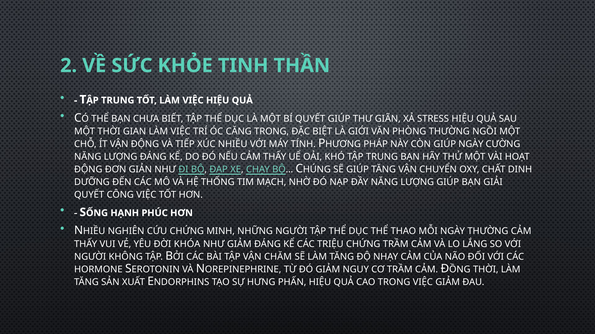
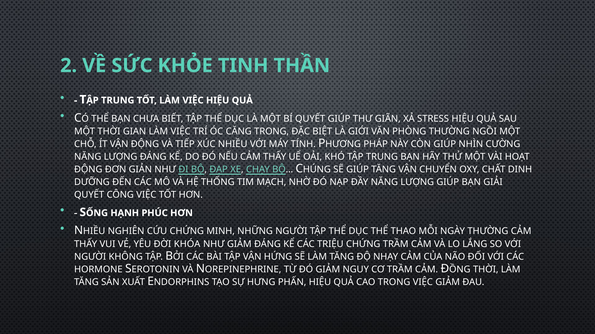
GIÚP NGÀY: NGÀY -> NHÌN
CHĂM: CHĂM -> HỨNG
